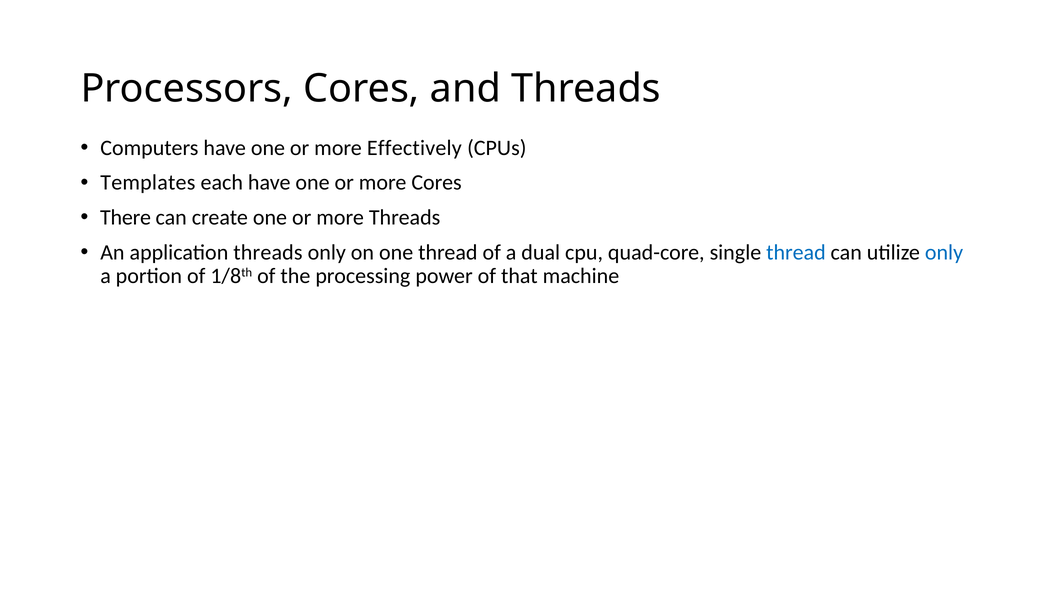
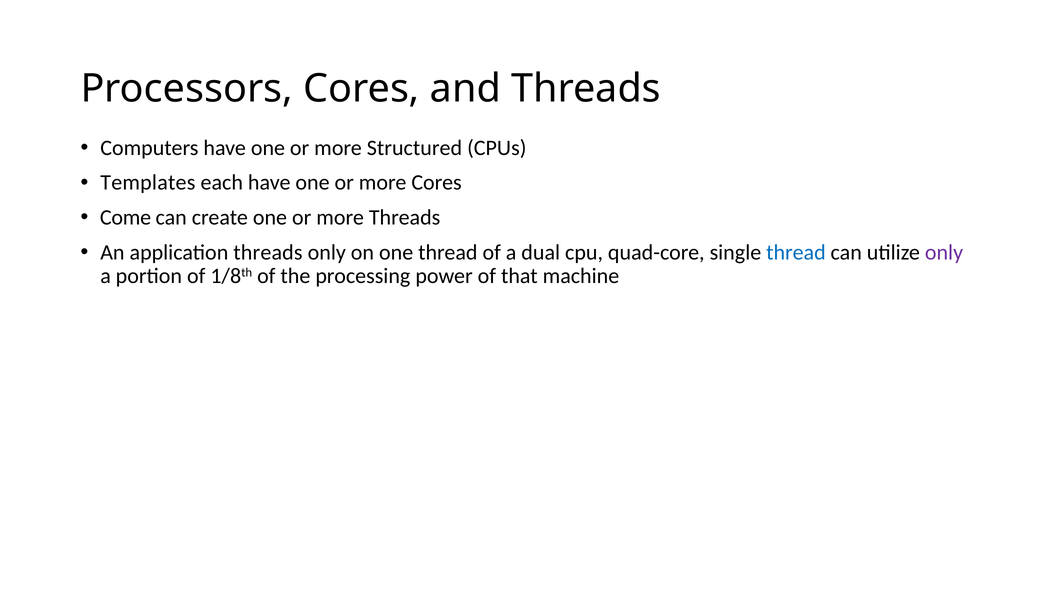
Effectively: Effectively -> Structured
There: There -> Come
only at (944, 252) colour: blue -> purple
